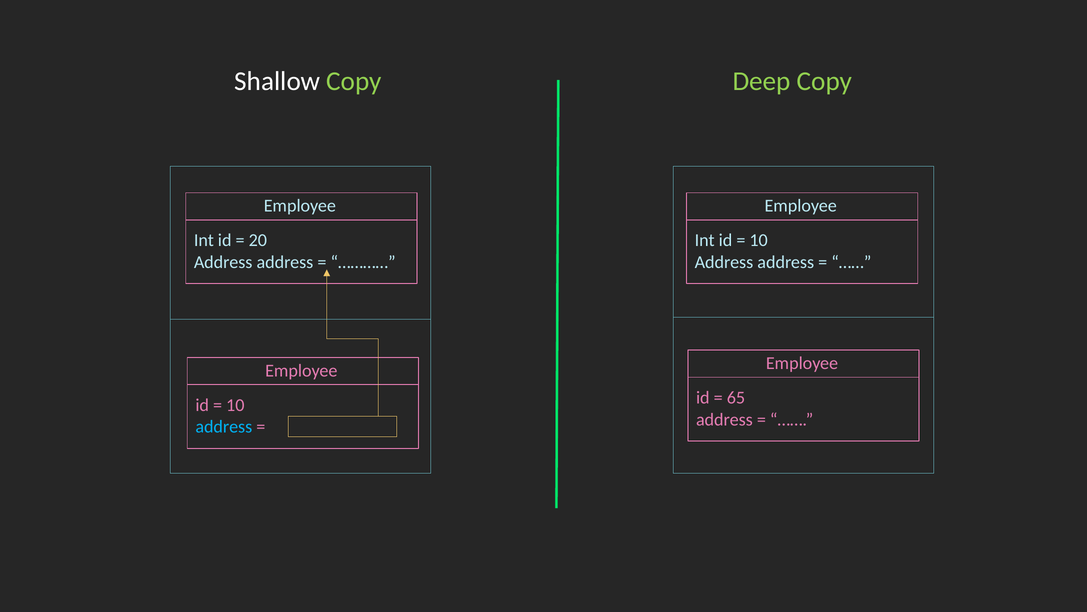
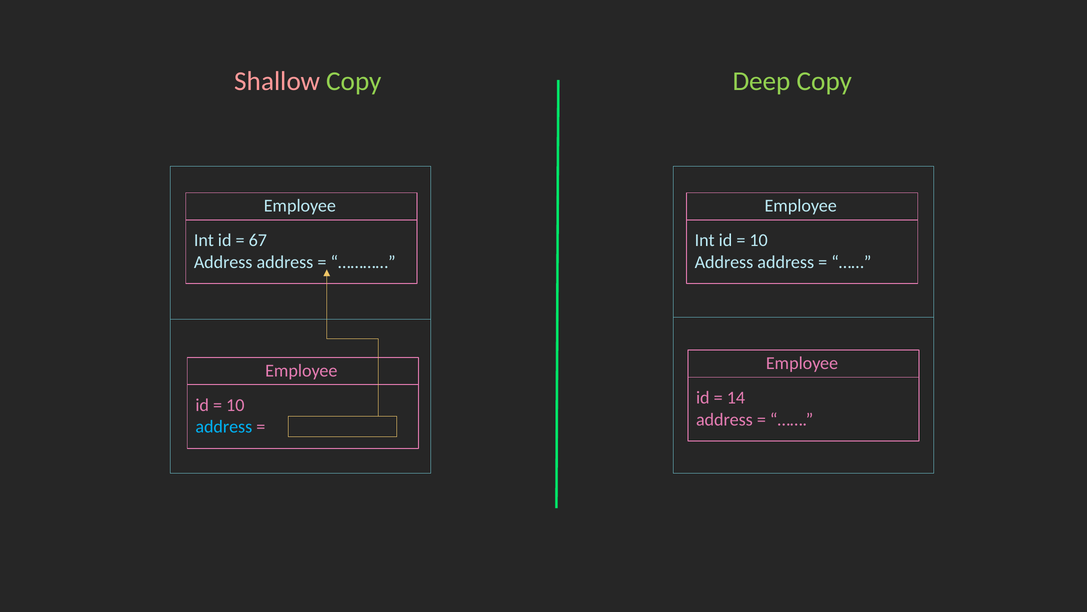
Shallow colour: white -> pink
20: 20 -> 67
65: 65 -> 14
